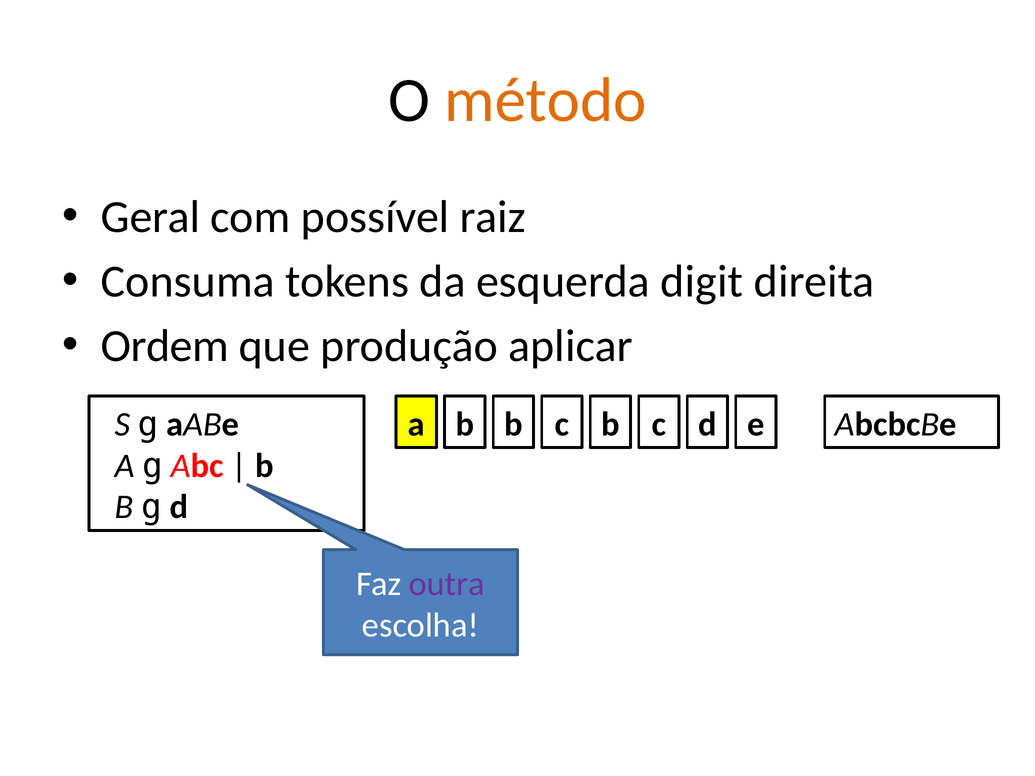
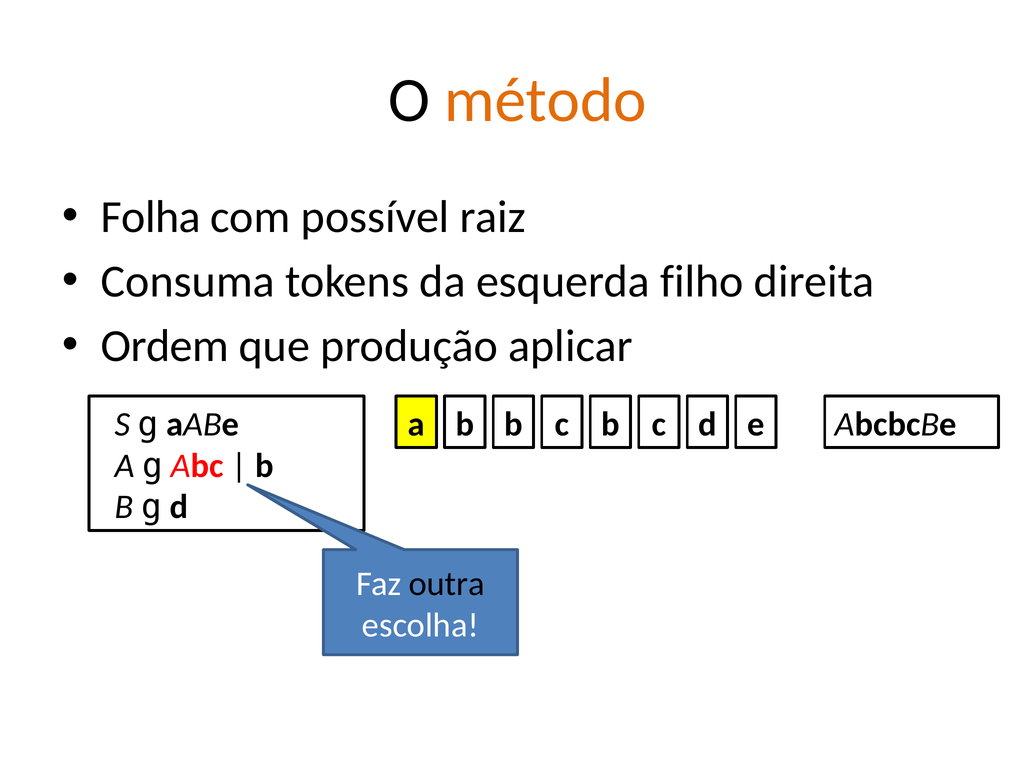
Geral: Geral -> Folha
digit: digit -> filho
outra colour: purple -> black
